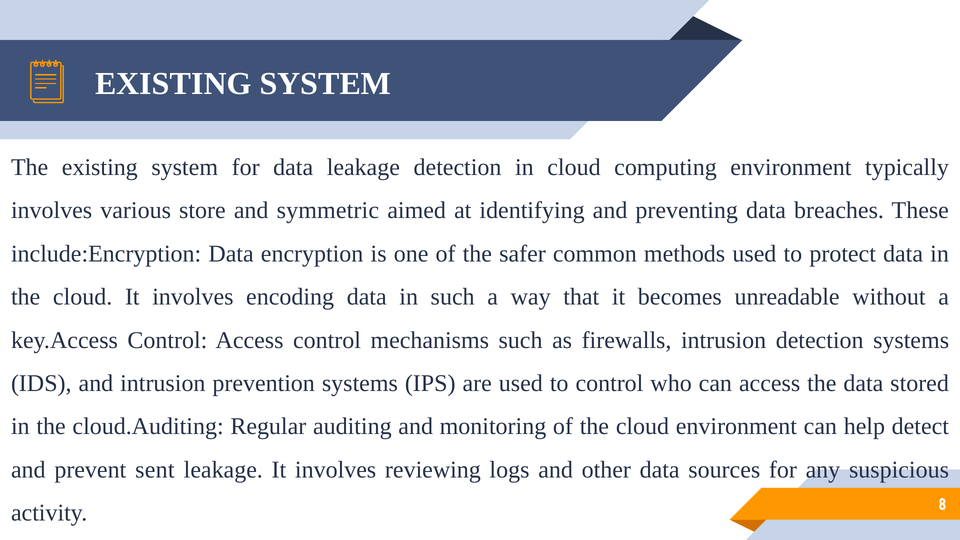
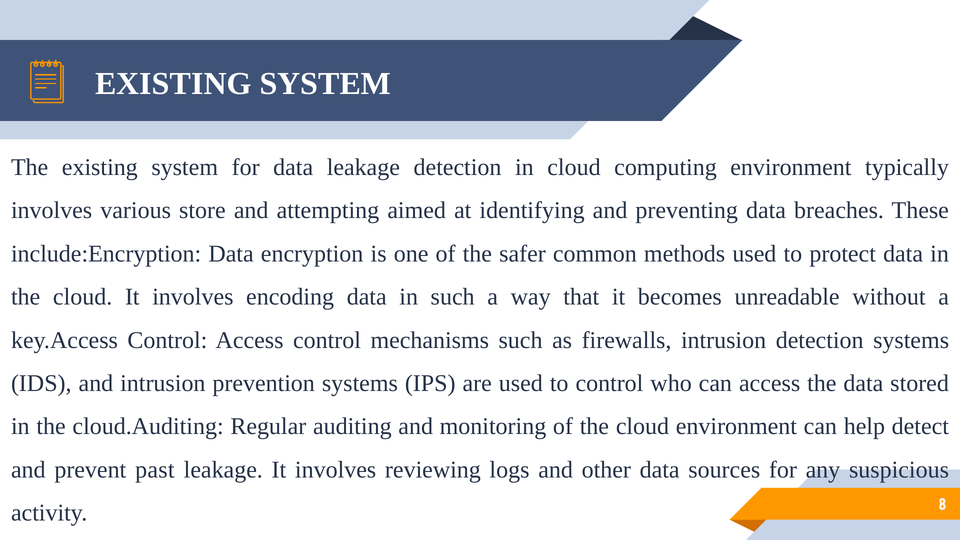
symmetric: symmetric -> attempting
sent: sent -> past
